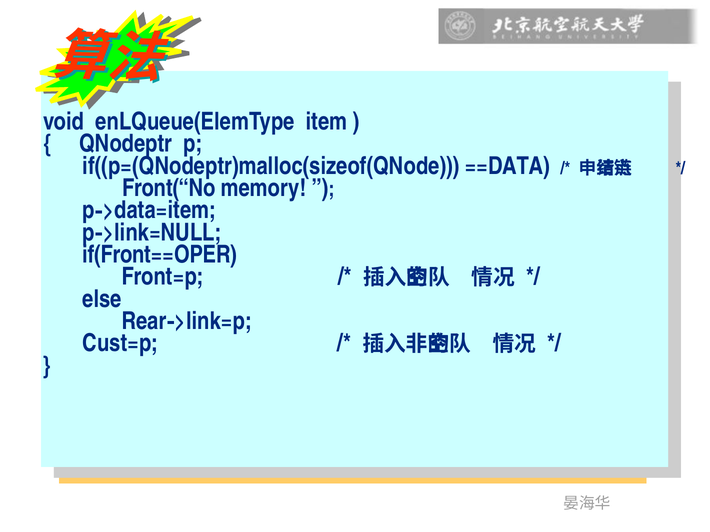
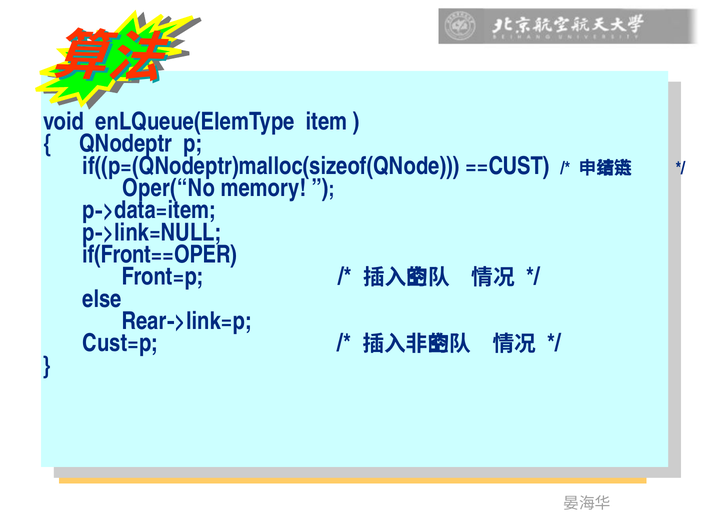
==DATA: ==DATA -> ==CUST
Front(“No: Front(“No -> Oper(“No
